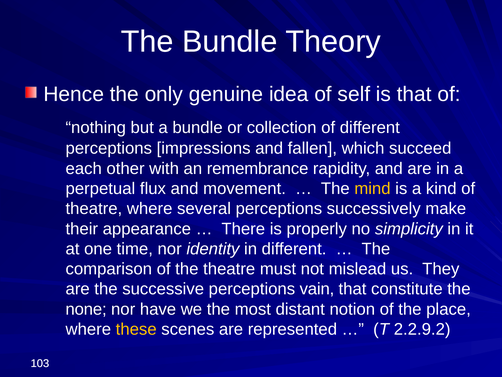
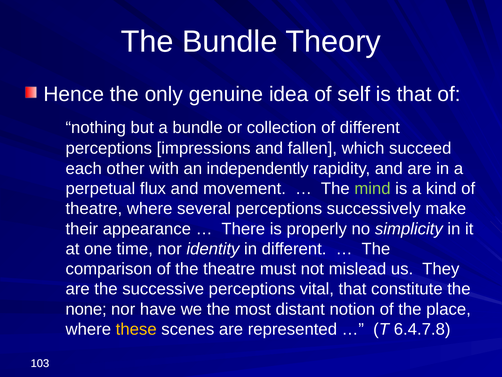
remembrance: remembrance -> independently
mind colour: yellow -> light green
vain: vain -> vital
2.2.9.2: 2.2.9.2 -> 6.4.7.8
